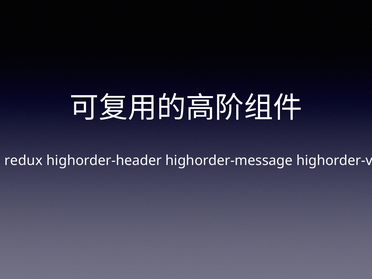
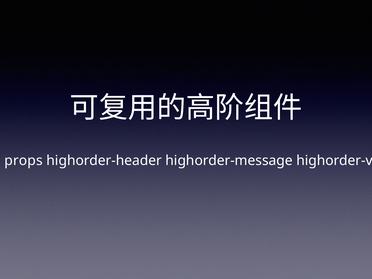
redux: redux -> props
